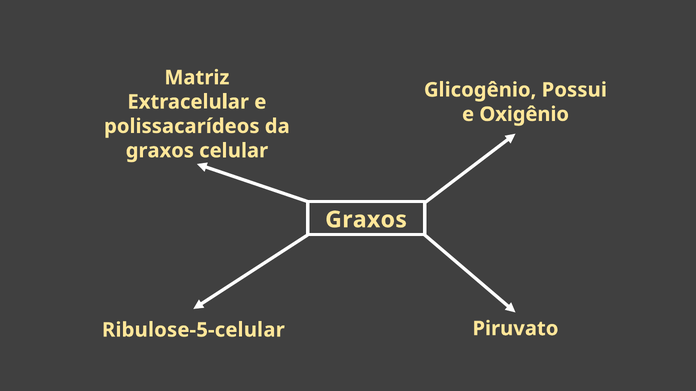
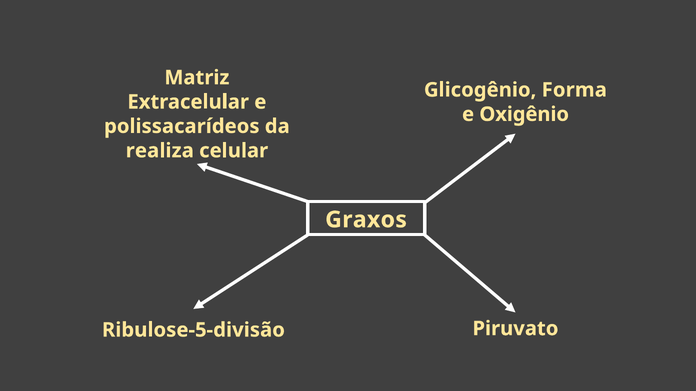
Possui: Possui -> Forma
graxos at (160, 151): graxos -> realiza
Ribulose-5-celular: Ribulose-5-celular -> Ribulose-5-divisão
